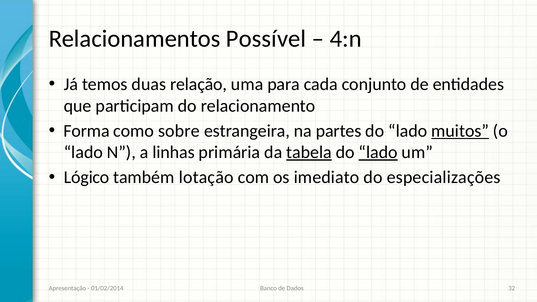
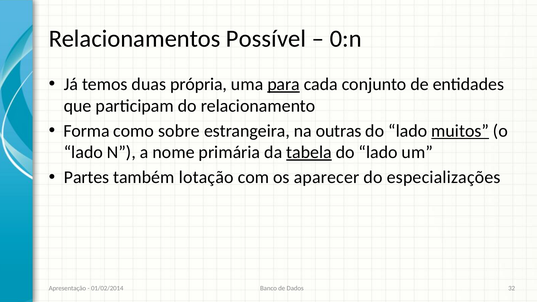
4:n: 4:n -> 0:n
relação: relação -> própria
para underline: none -> present
partes: partes -> outras
linhas: linhas -> nome
lado at (378, 152) underline: present -> none
Lógico: Lógico -> Partes
imediato: imediato -> aparecer
